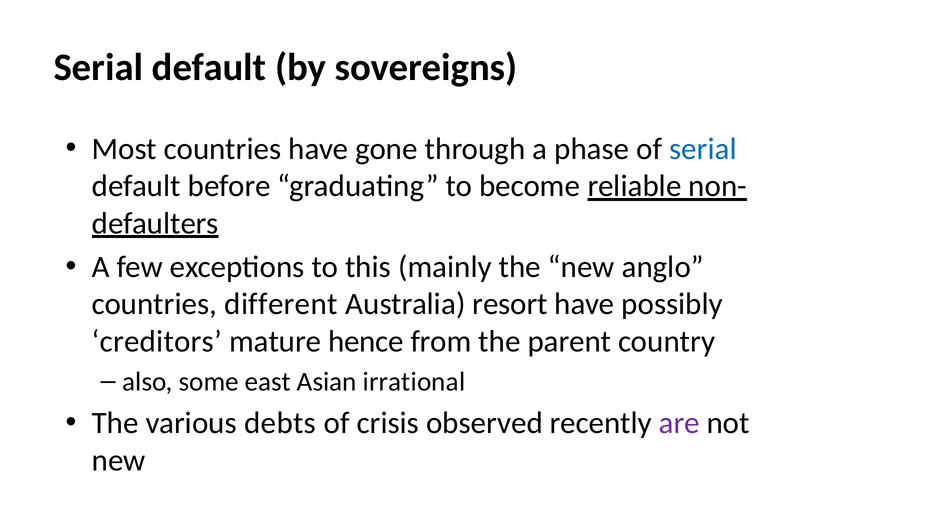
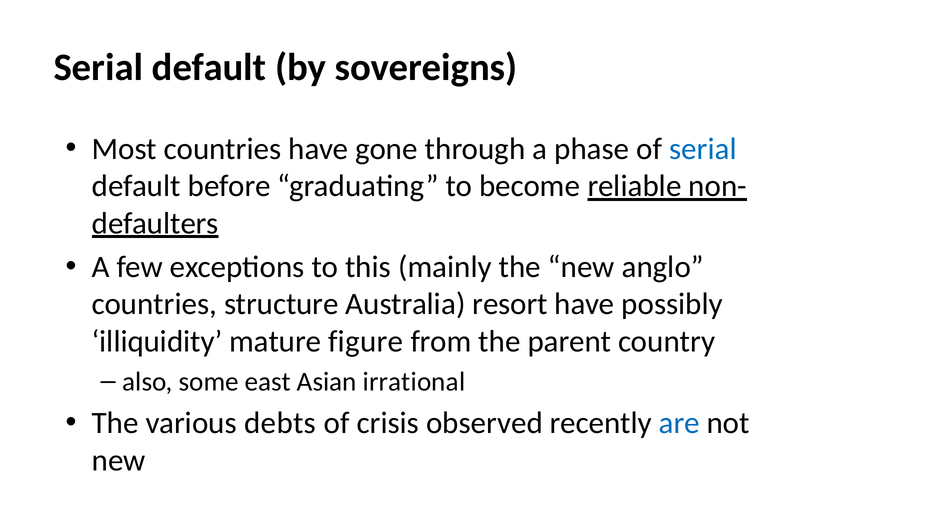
different: different -> structure
creditors: creditors -> illiquidity
hence: hence -> figure
are colour: purple -> blue
